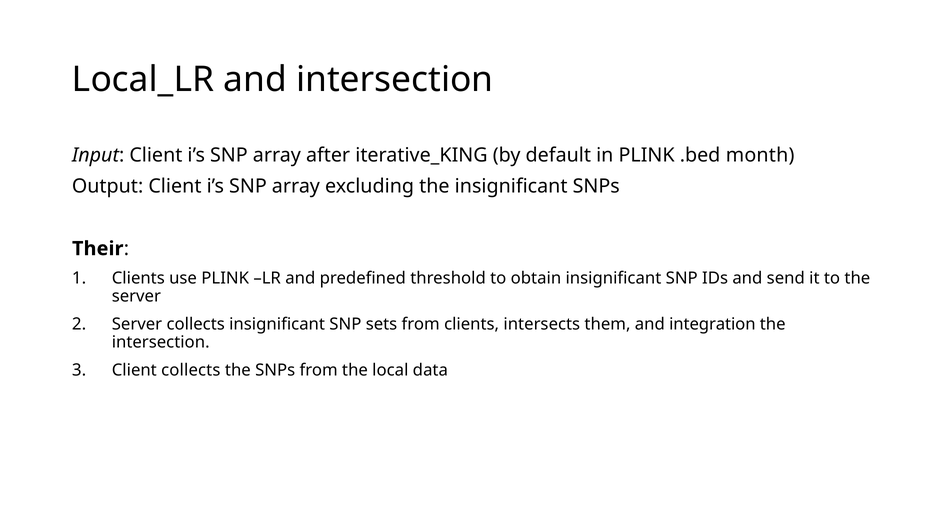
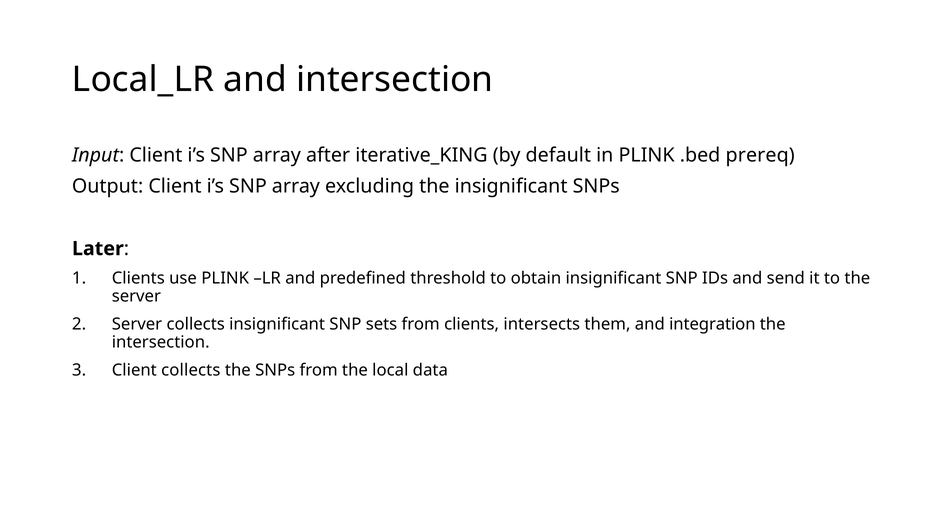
month: month -> prereq
Their: Their -> Later
